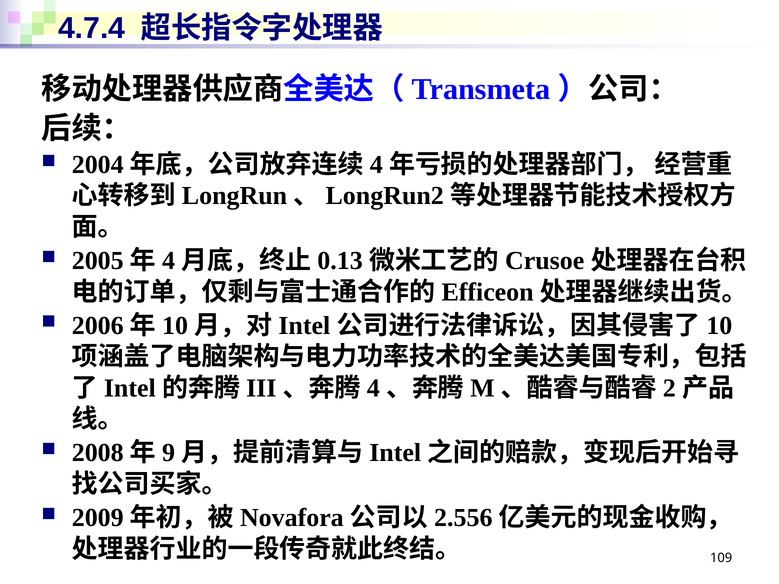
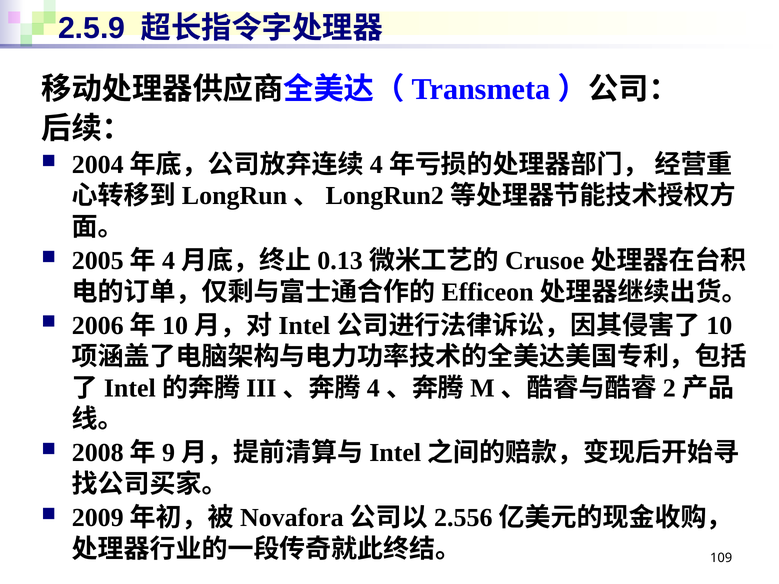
4.7.4: 4.7.4 -> 2.5.9
